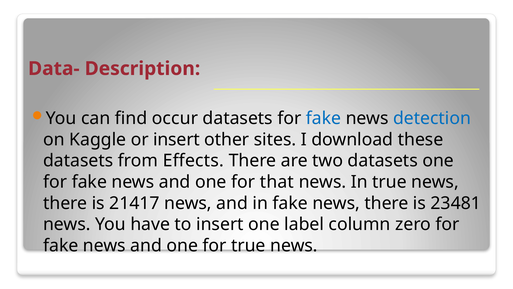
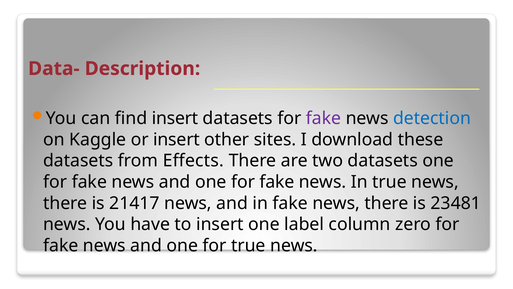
find occur: occur -> insert
fake at (324, 118) colour: blue -> purple
and one for that: that -> fake
